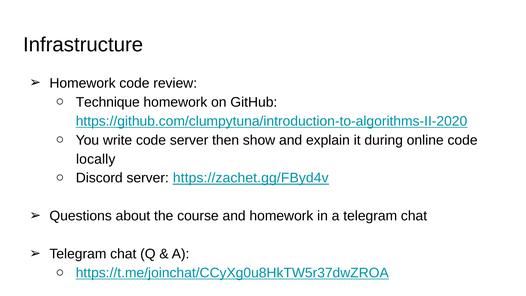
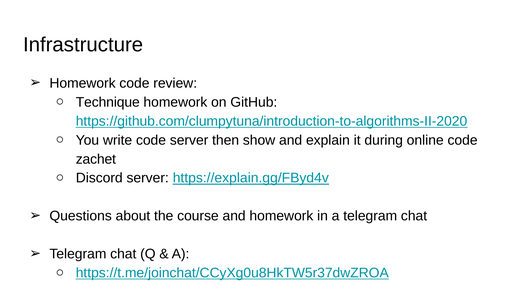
locally: locally -> zachet
https://zachet.gg/FByd4v: https://zachet.gg/FByd4v -> https://explain.gg/FByd4v
